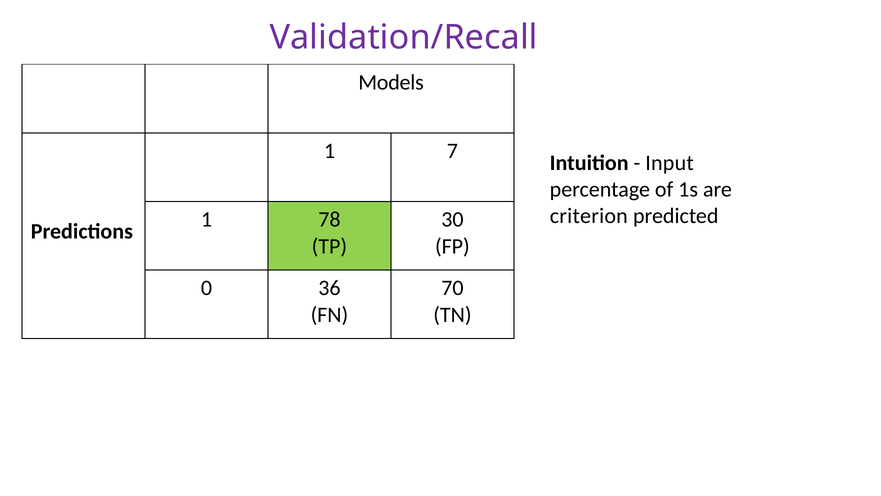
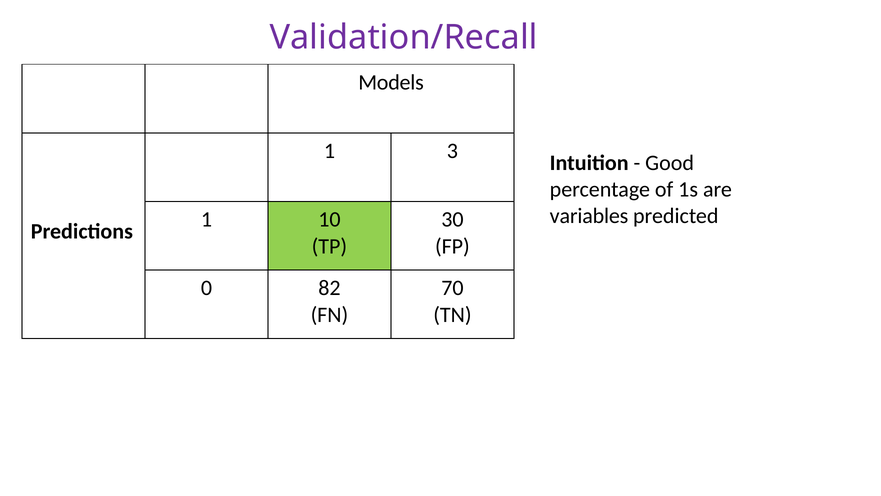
7: 7 -> 3
Input: Input -> Good
criterion: criterion -> variables
78: 78 -> 10
36: 36 -> 82
